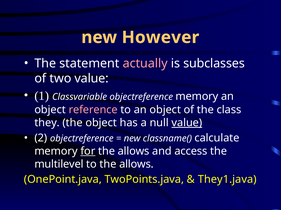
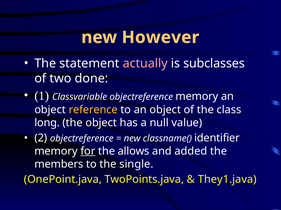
two value: value -> done
reference colour: pink -> yellow
they: they -> long
value at (187, 123) underline: present -> none
calculate: calculate -> identifier
access: access -> added
multilevel: multilevel -> members
to the allows: allows -> single
